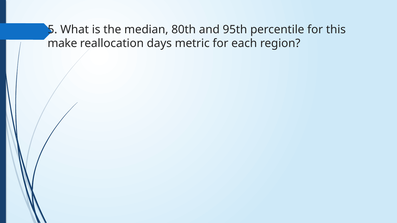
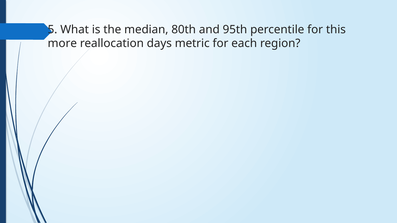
make: make -> more
